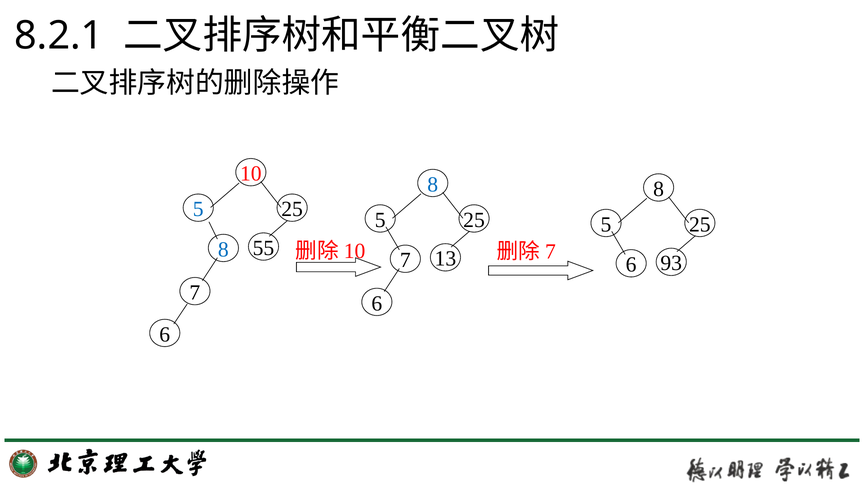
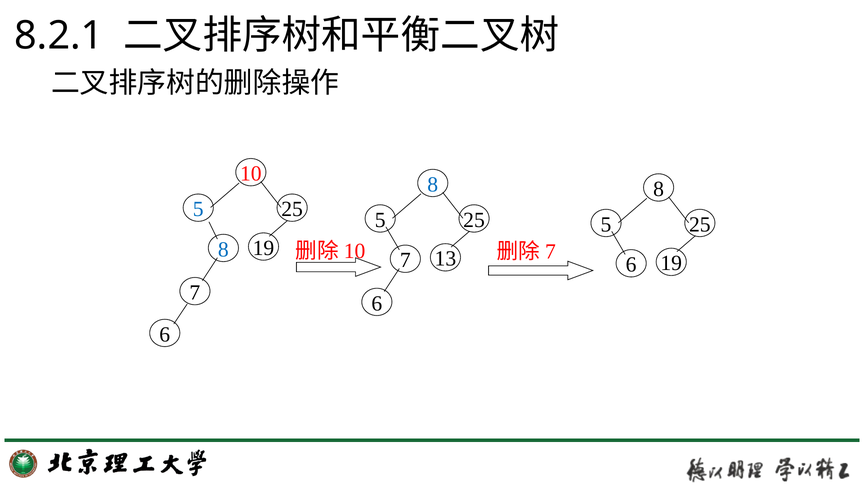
8 55: 55 -> 19
6 93: 93 -> 19
